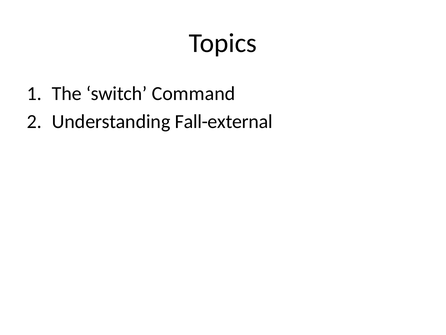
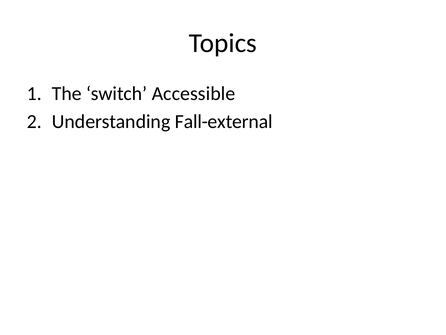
Command: Command -> Accessible
